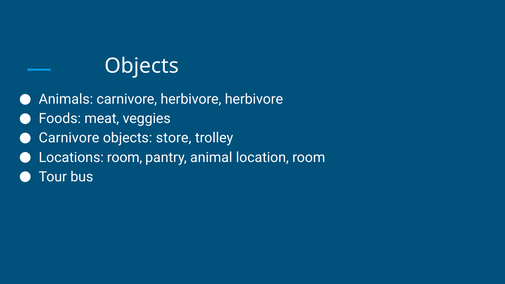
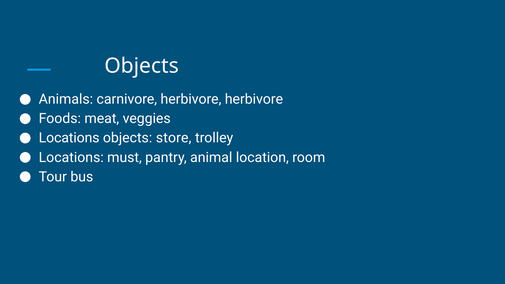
Carnivore at (69, 138): Carnivore -> Locations
Locations room: room -> must
